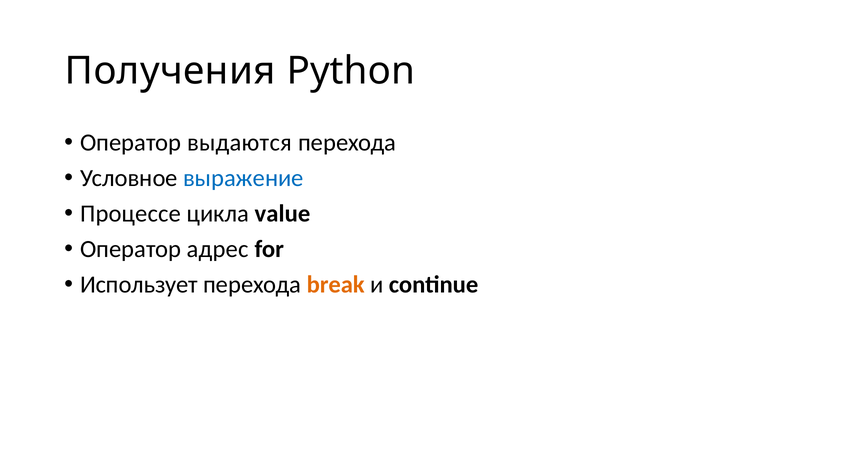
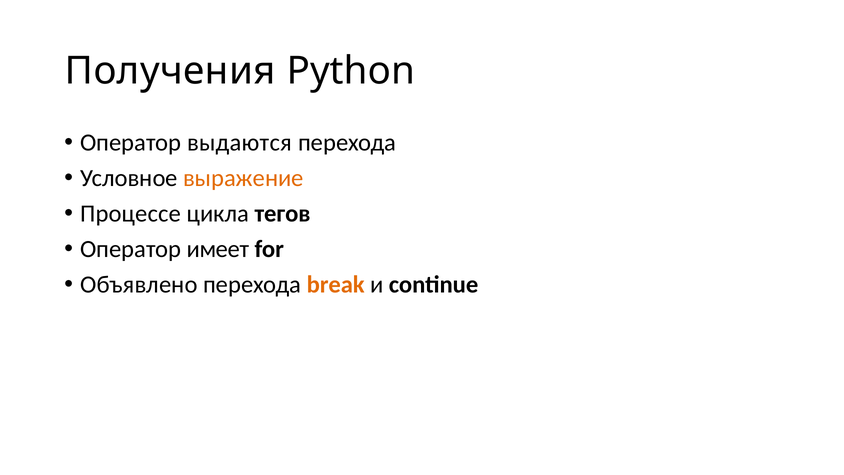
выражение colour: blue -> orange
value: value -> тегов
адрес: адрес -> имеет
Использует: Использует -> Объявлено
